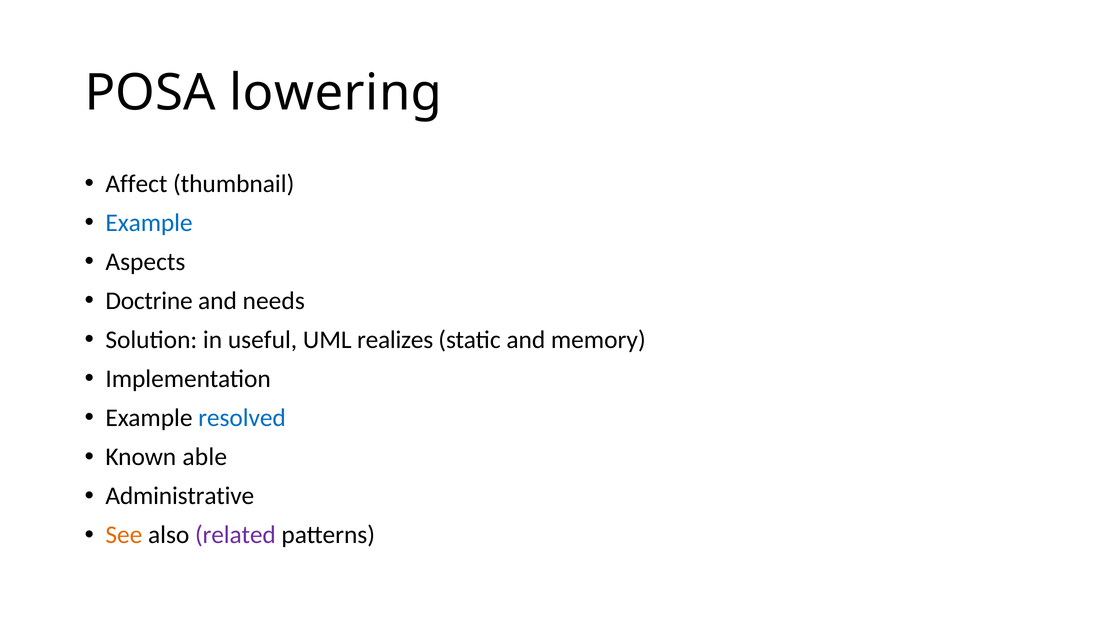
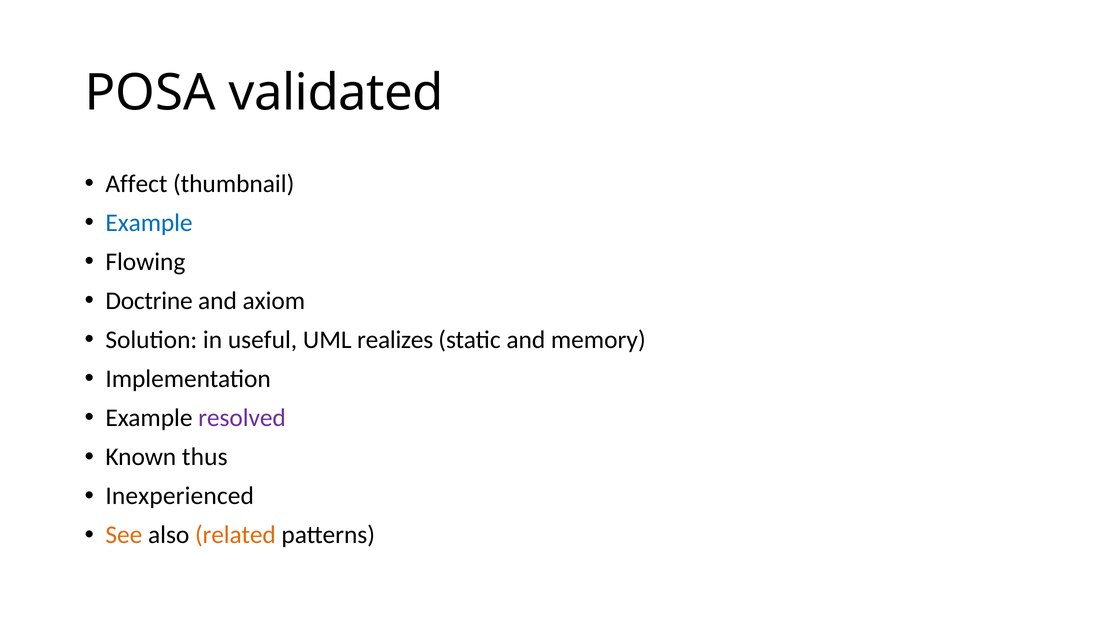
lowering: lowering -> validated
Aspects: Aspects -> Flowing
needs: needs -> axiom
resolved colour: blue -> purple
able: able -> thus
Administrative: Administrative -> Inexperienced
related colour: purple -> orange
